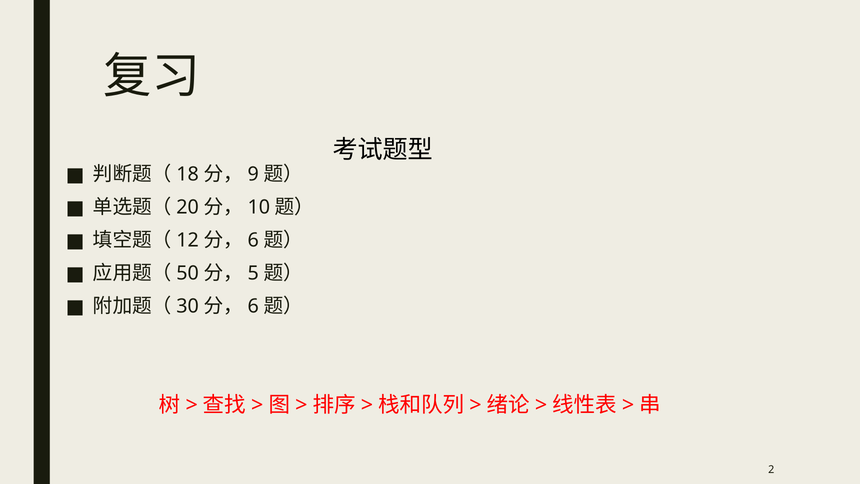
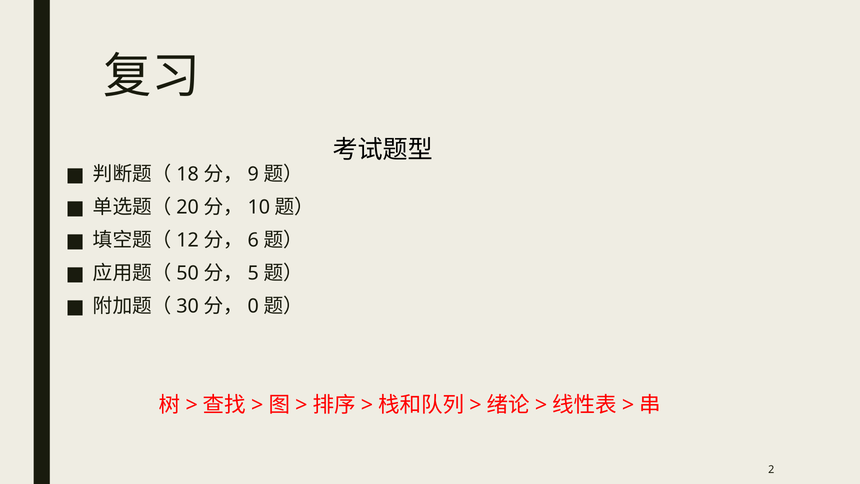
6 at (253, 306): 6 -> 0
